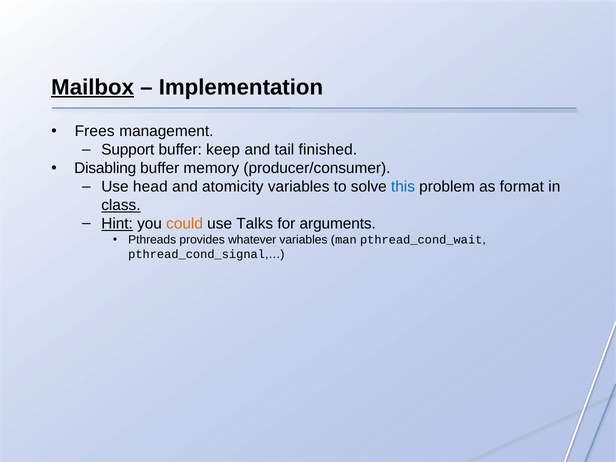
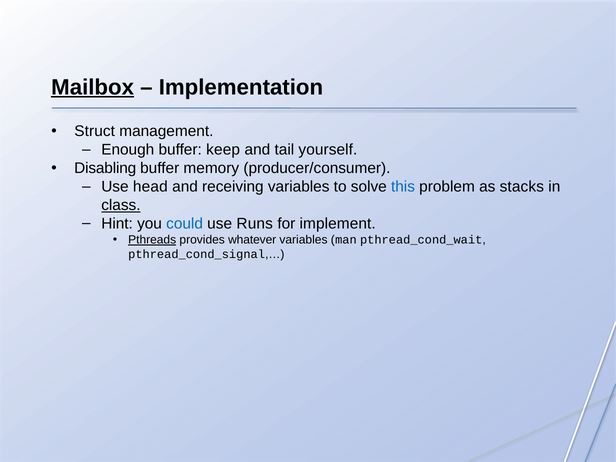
Frees: Frees -> Struct
Support: Support -> Enough
finished: finished -> yourself
atomicity: atomicity -> receiving
format: format -> stacks
Hint underline: present -> none
could colour: orange -> blue
Talks: Talks -> Runs
arguments: arguments -> implement
Pthreads underline: none -> present
